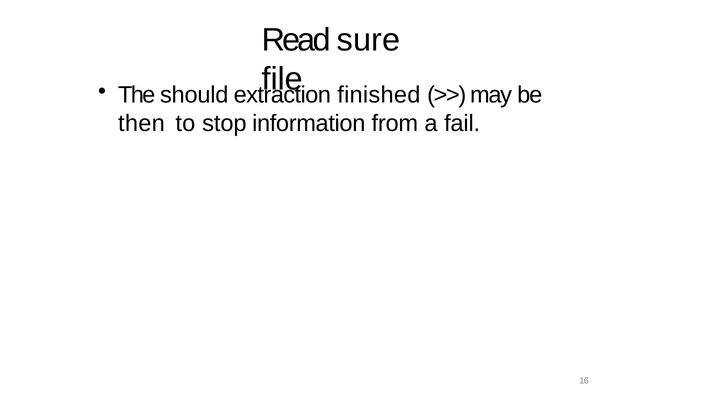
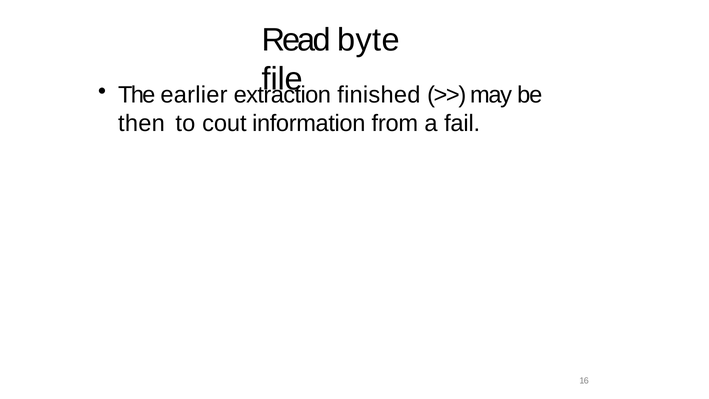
sure: sure -> byte
should: should -> earlier
stop: stop -> cout
